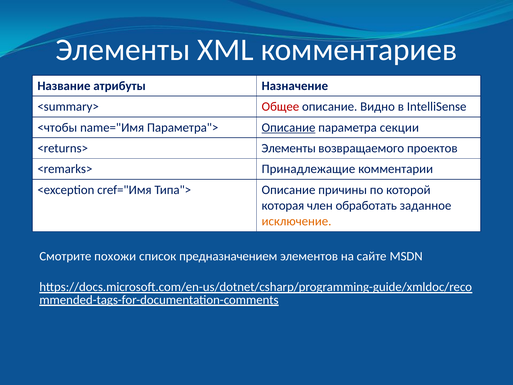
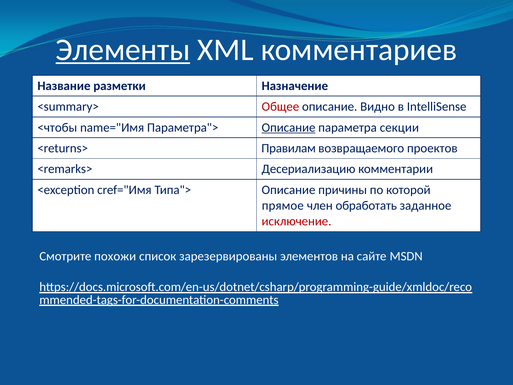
Элементы at (123, 50) underline: none -> present
атрибуты: атрибуты -> разметки
<returns> Элементы: Элементы -> Правилам
Принадлежащие: Принадлежащие -> Десериализацию
которая: которая -> прямое
исключение colour: orange -> red
предназначением: предназначением -> зарезервированы
